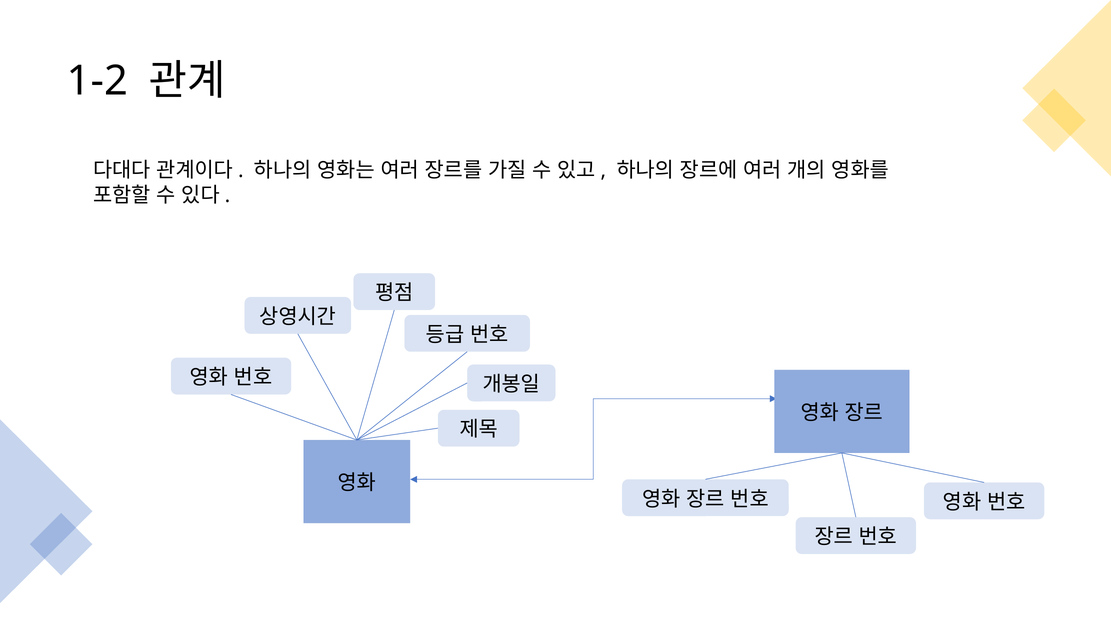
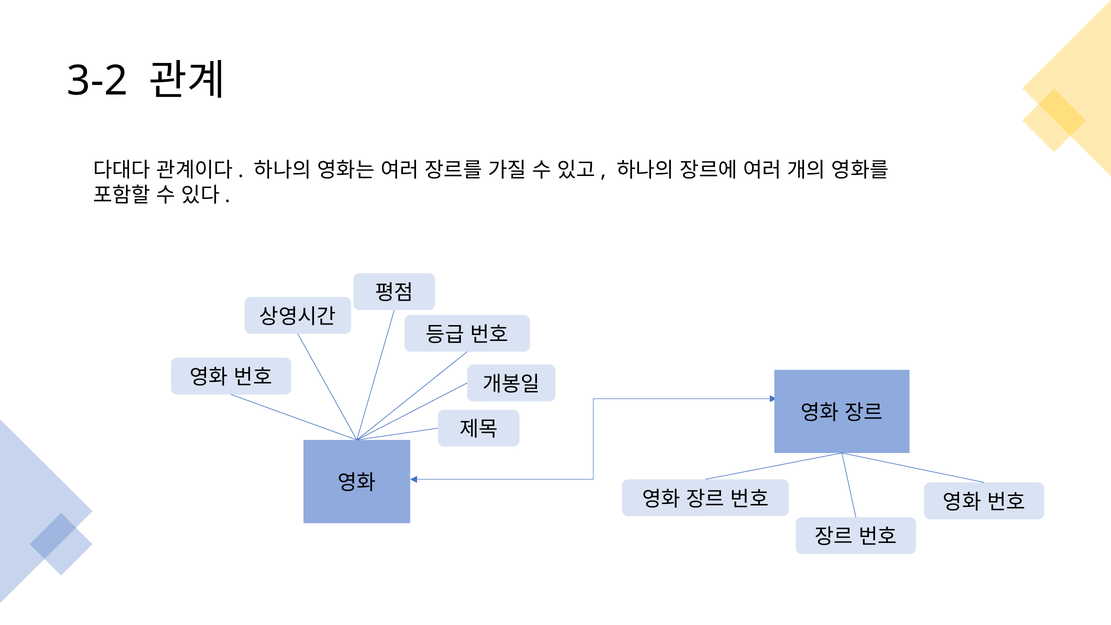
1-2: 1-2 -> 3-2
